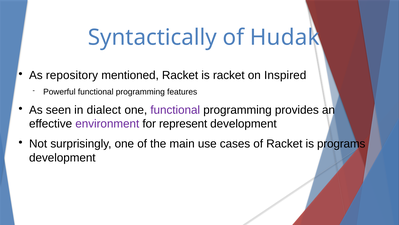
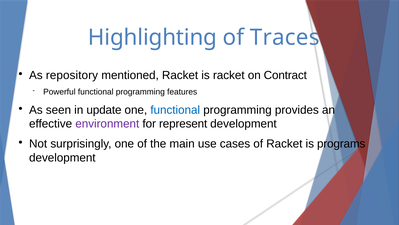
Syntactically: Syntactically -> Highlighting
Hudak: Hudak -> Traces
Inspired: Inspired -> Contract
dialect: dialect -> update
functional at (175, 110) colour: purple -> blue
